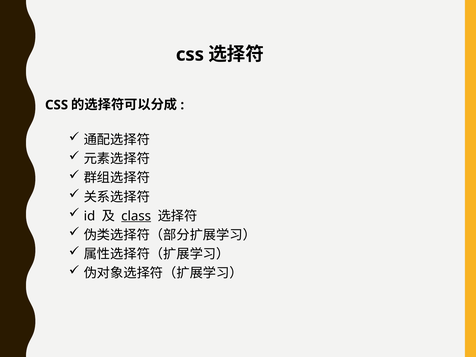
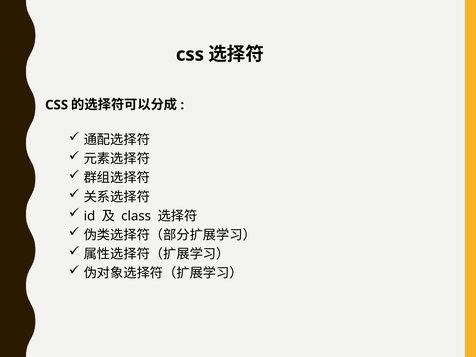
class underline: present -> none
